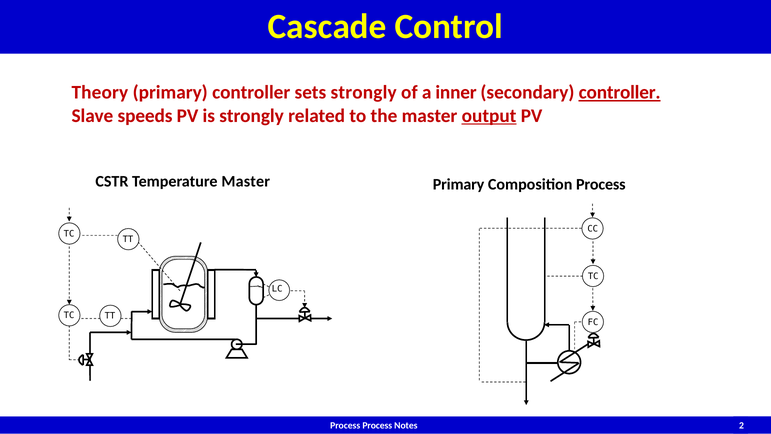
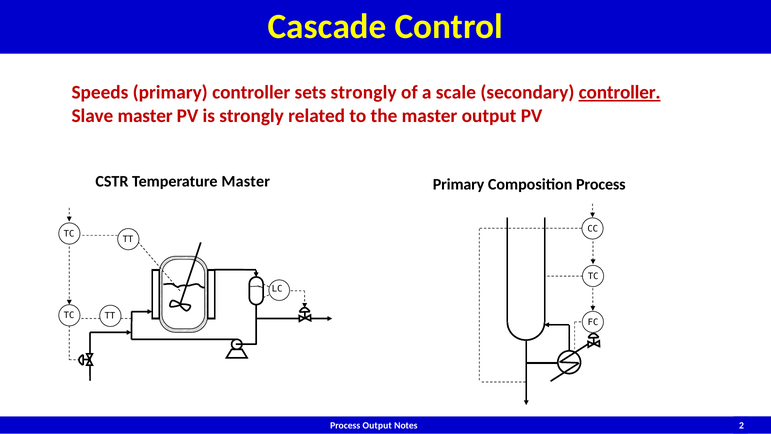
Theory: Theory -> Speeds
inner: inner -> scale
Slave speeds: speeds -> master
output at (489, 116) underline: present -> none
Process at (377, 425): Process -> Output
